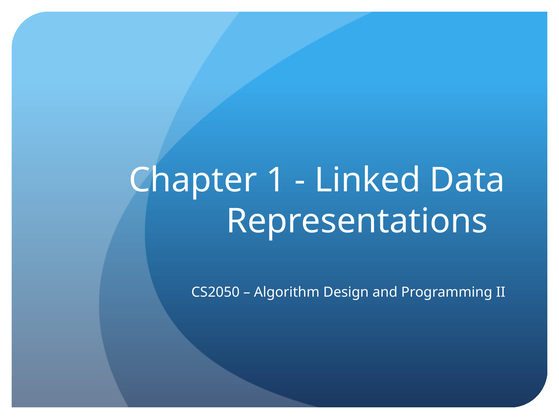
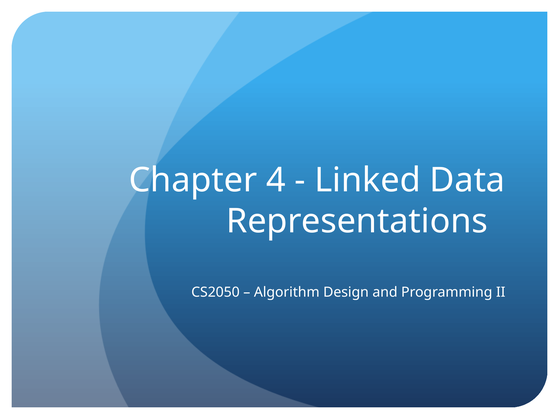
1: 1 -> 4
